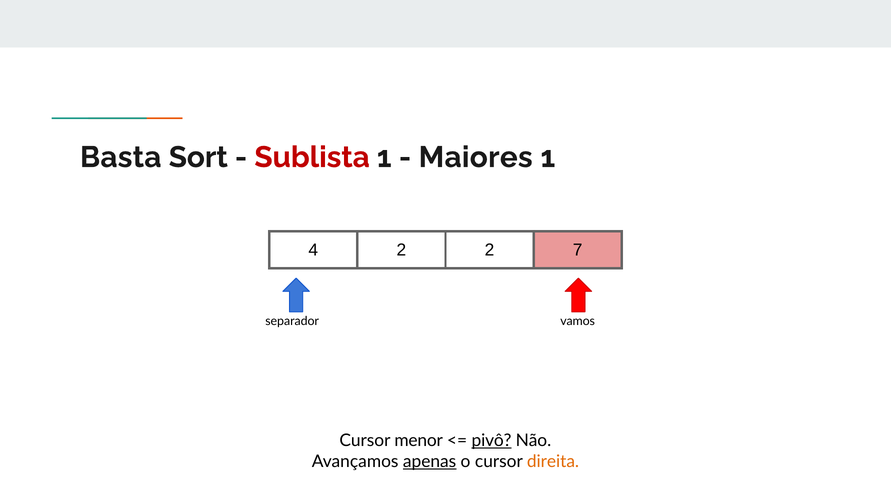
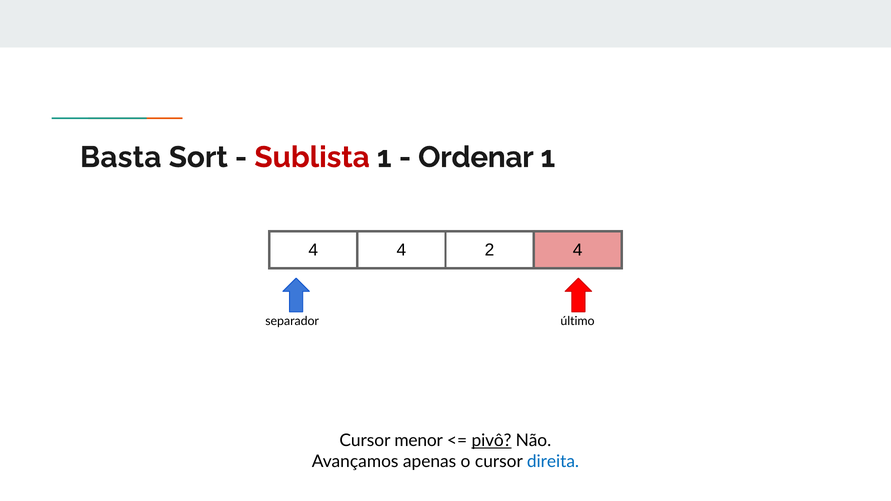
Maiores: Maiores -> Ordenar
4 2: 2 -> 4
2 7: 7 -> 4
vamos: vamos -> último
apenas underline: present -> none
direita colour: orange -> blue
